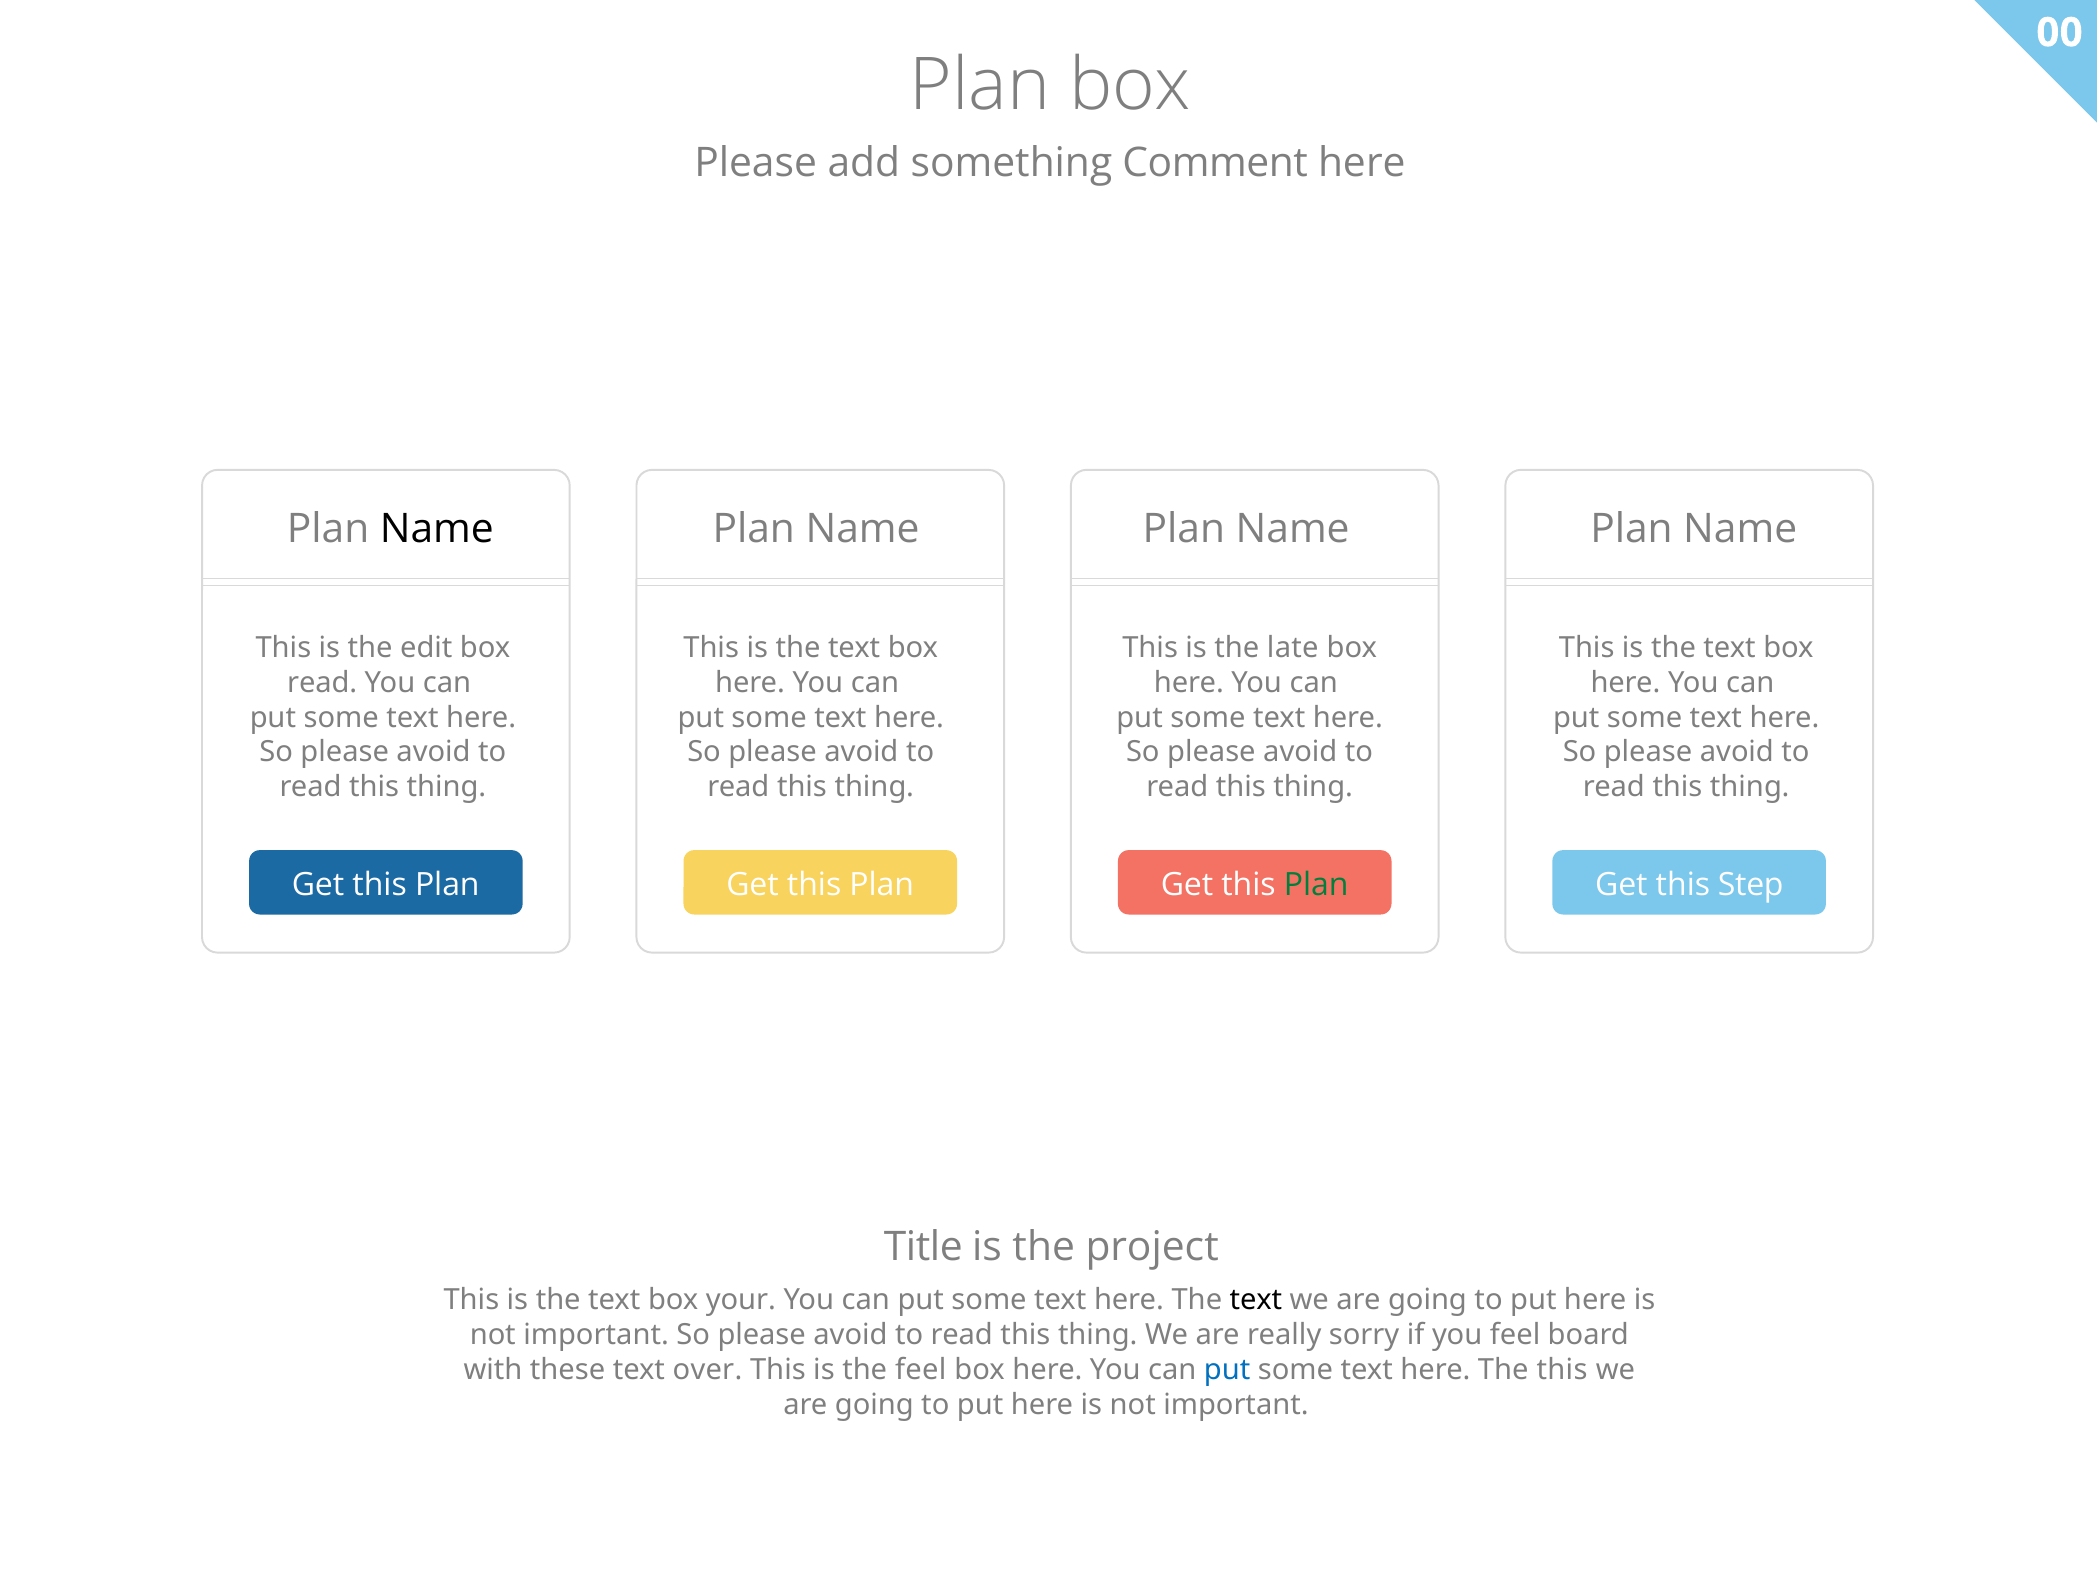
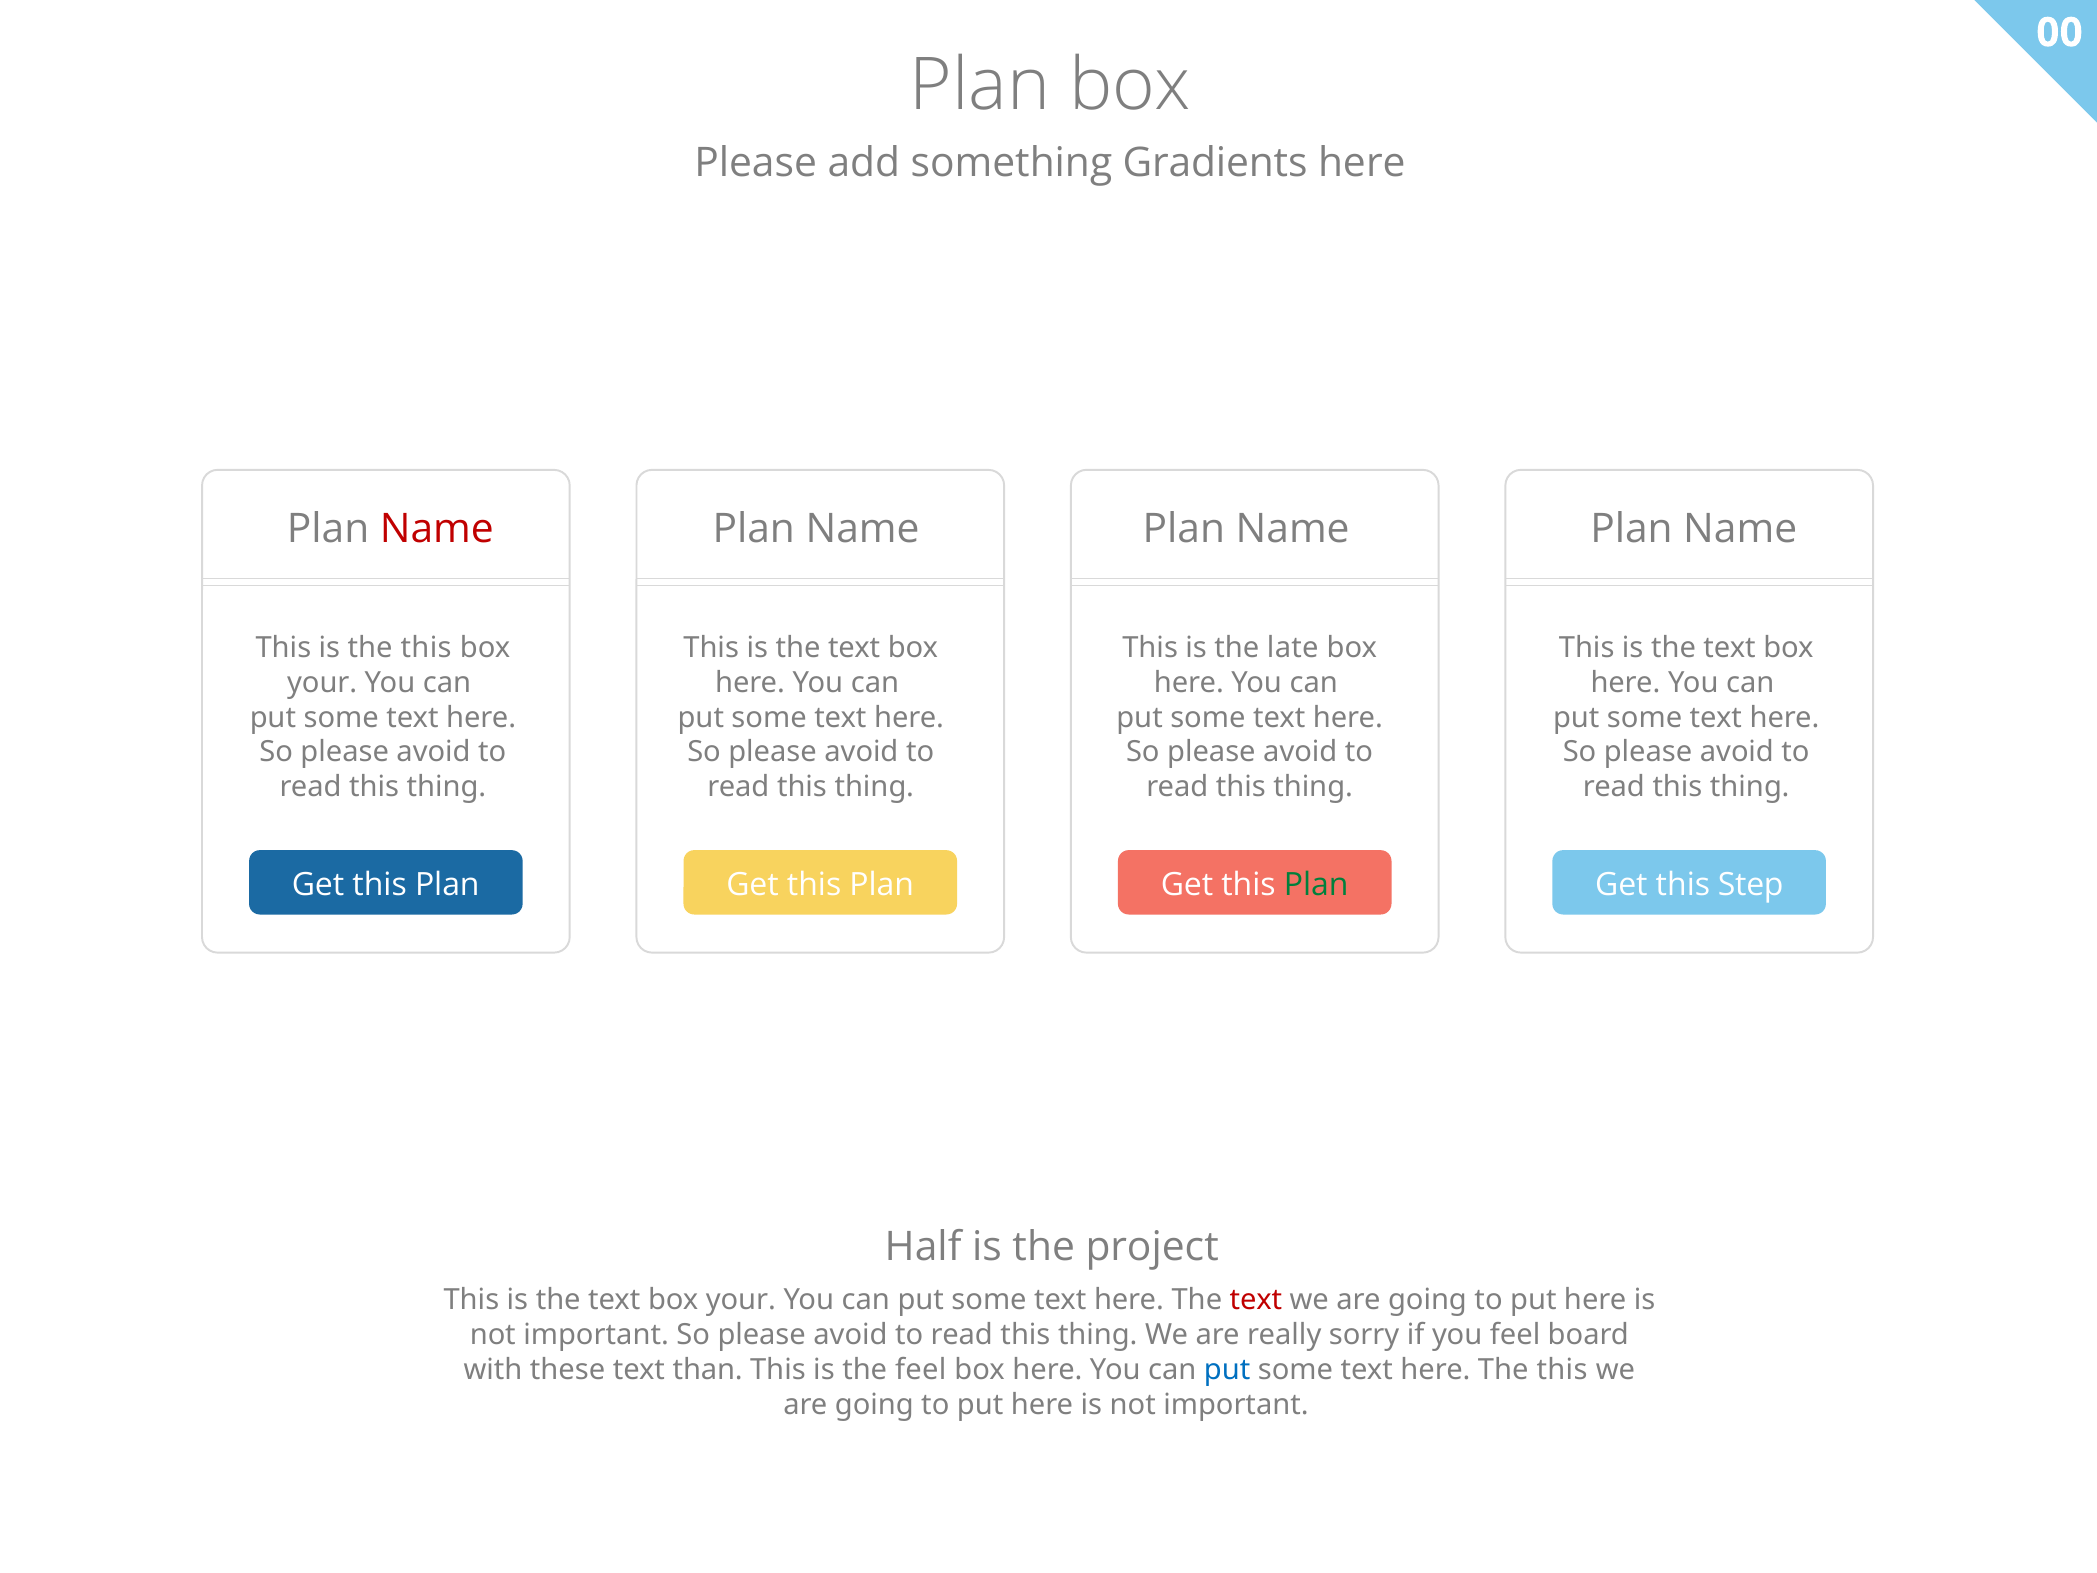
Comment: Comment -> Gradients
Name at (437, 529) colour: black -> red
is the edit: edit -> this
read at (322, 682): read -> your
Title: Title -> Half
text at (1256, 1300) colour: black -> red
over: over -> than
